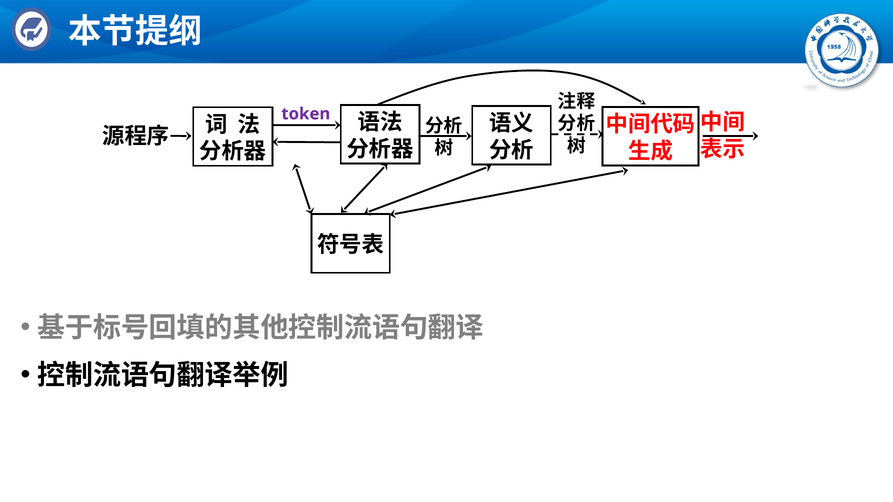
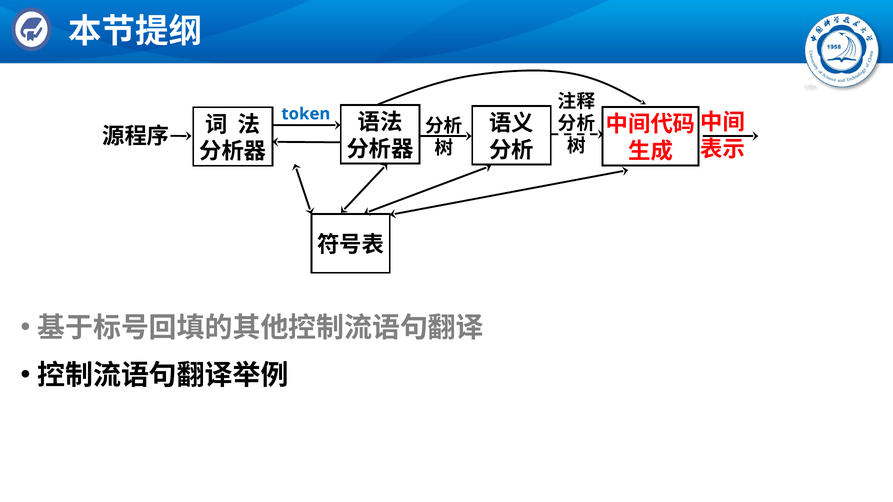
token colour: purple -> blue
